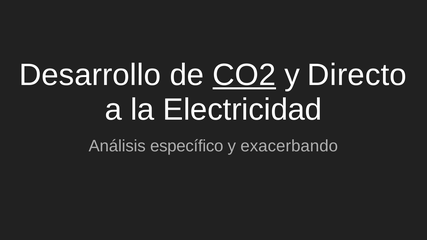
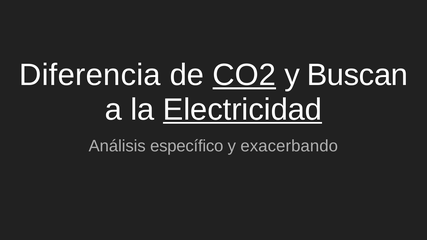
Desarrollo: Desarrollo -> Diferencia
Directo: Directo -> Buscan
Electricidad underline: none -> present
